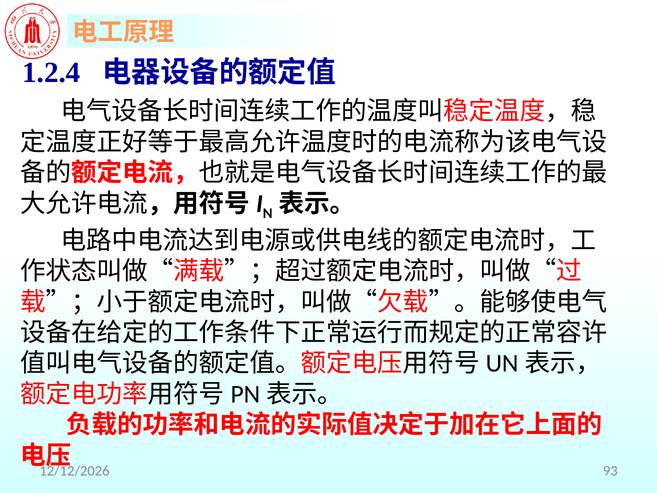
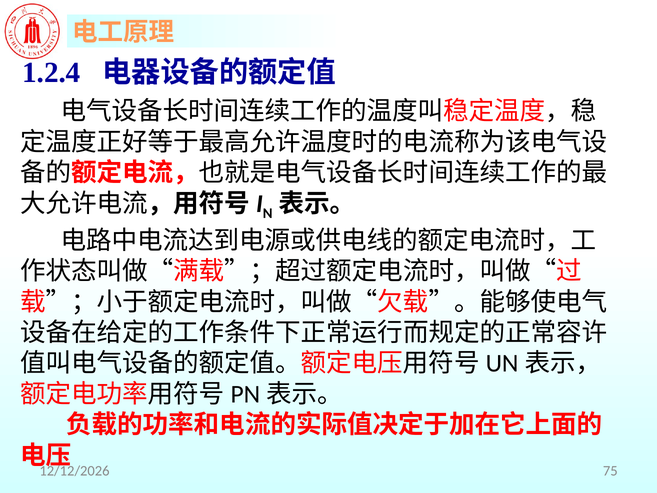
93: 93 -> 75
